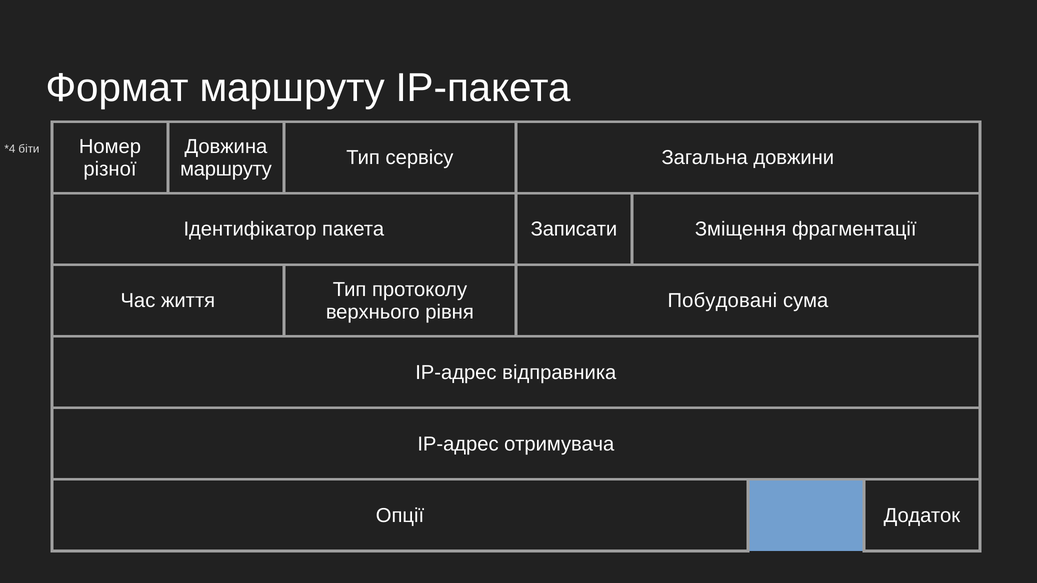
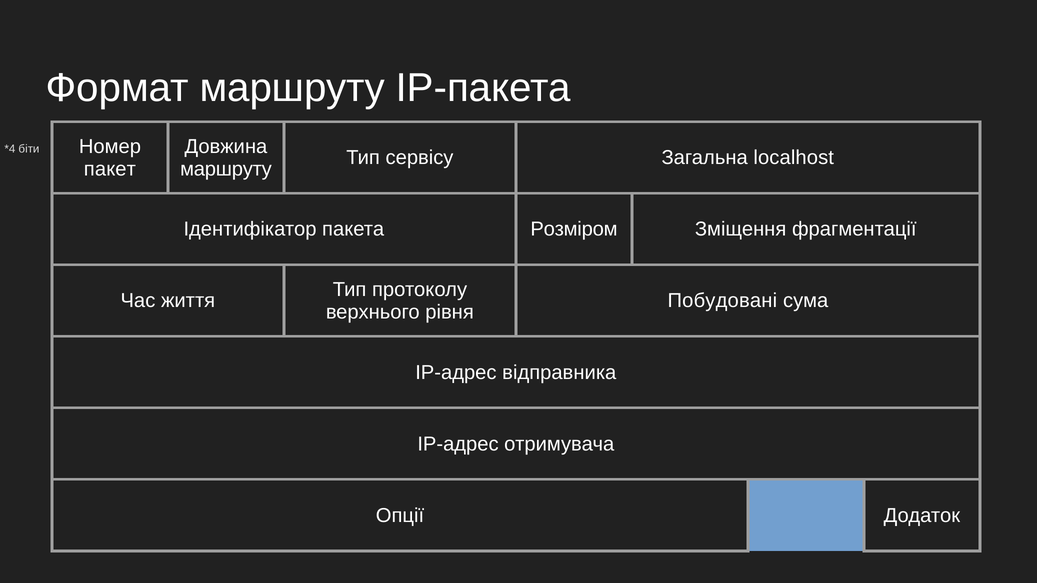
довжини: довжини -> localhost
різної: різної -> пакет
Записати: Записати -> Розміром
